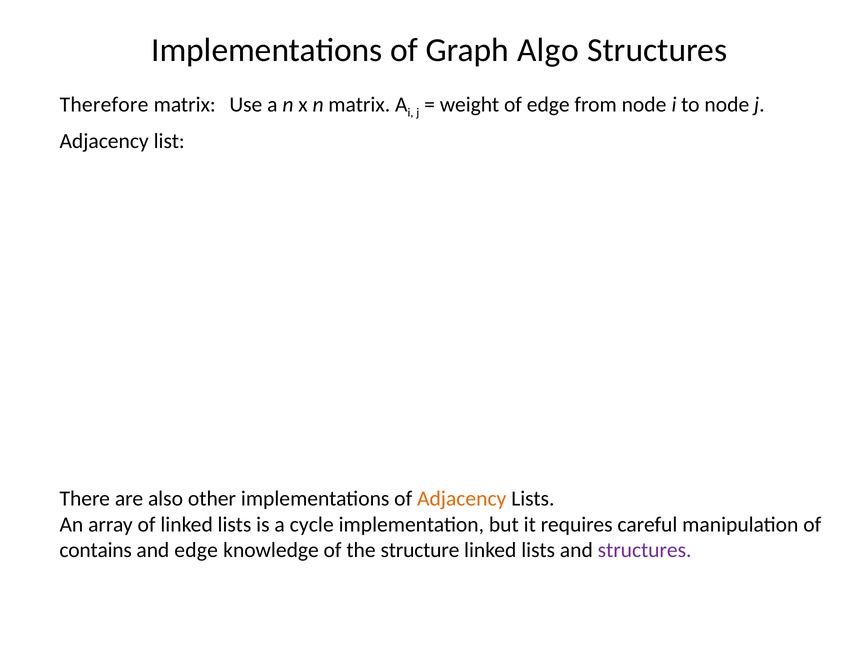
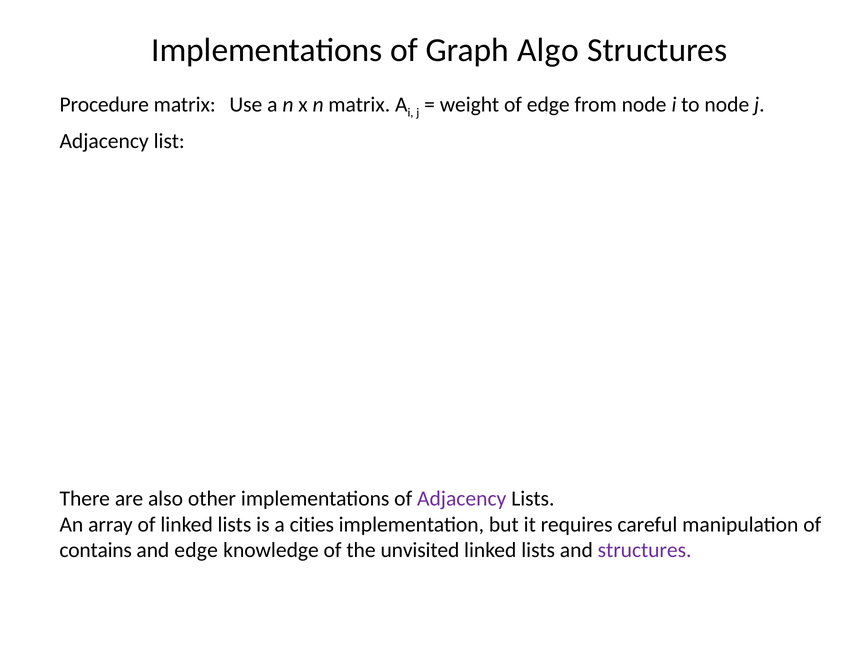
Therefore: Therefore -> Procedure
Adjacency at (462, 499) colour: orange -> purple
cycle: cycle -> cities
structure: structure -> unvisited
